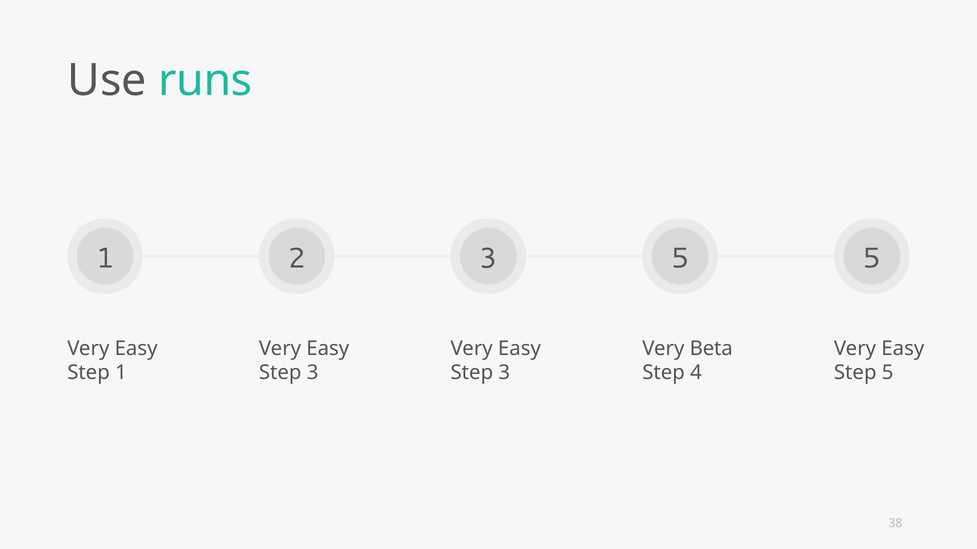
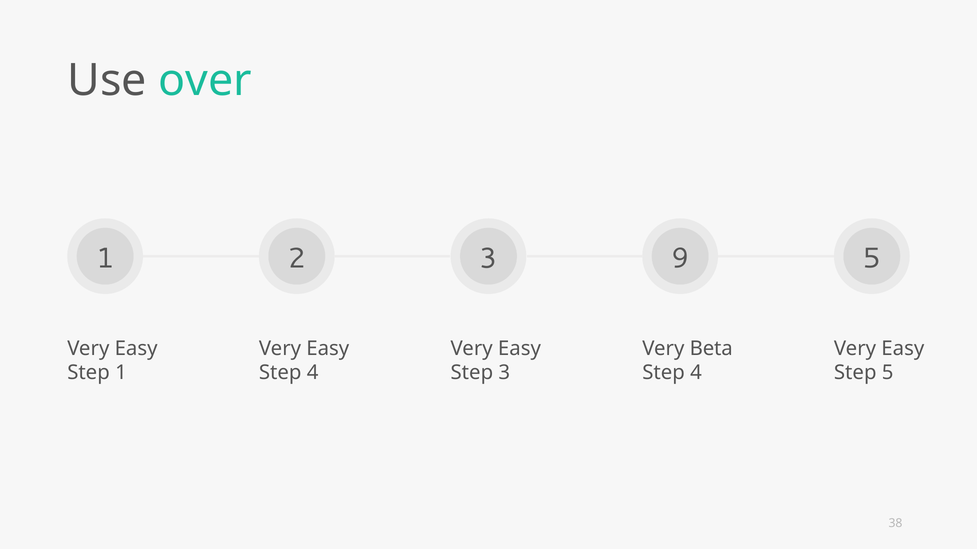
runs: runs -> over
3 5: 5 -> 9
3 at (313, 373): 3 -> 4
